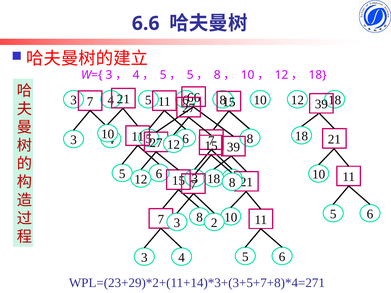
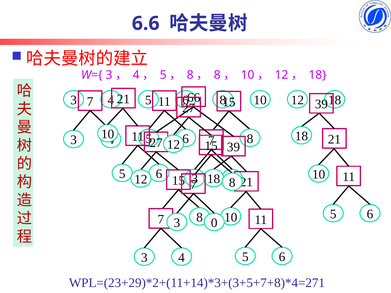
5 at (190, 75): 5 -> 8
2: 2 -> 0
